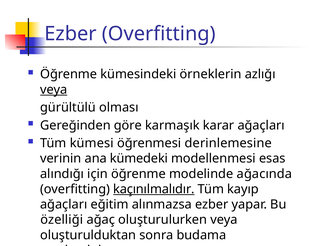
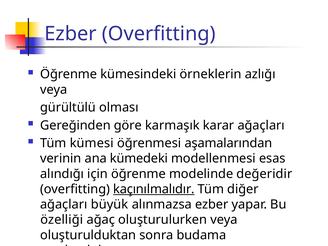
veya at (54, 90) underline: present -> none
derinlemesine: derinlemesine -> aşamalarından
ağacında: ağacında -> değeridir
kayıp: kayıp -> diğer
eğitim: eğitim -> büyük
